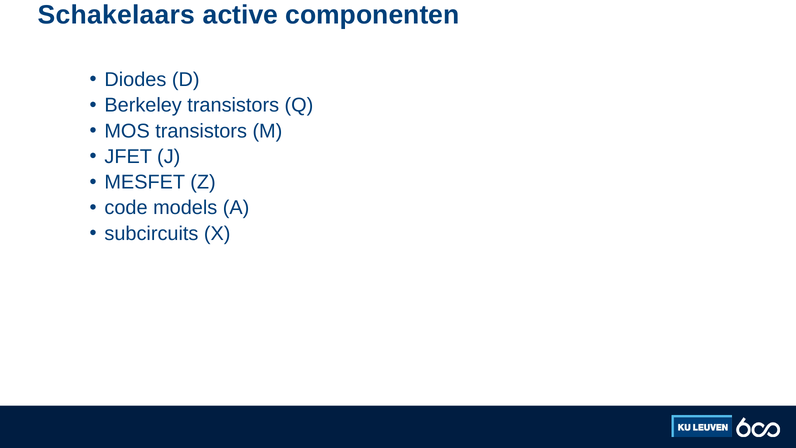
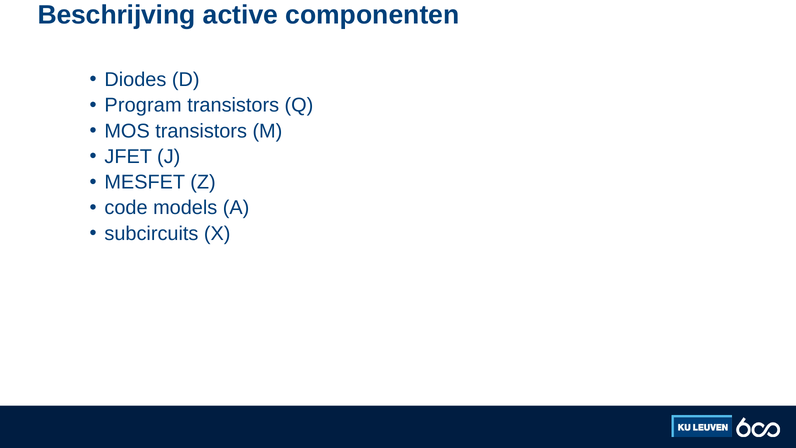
Schakelaars: Schakelaars -> Beschrijving
Berkeley: Berkeley -> Program
